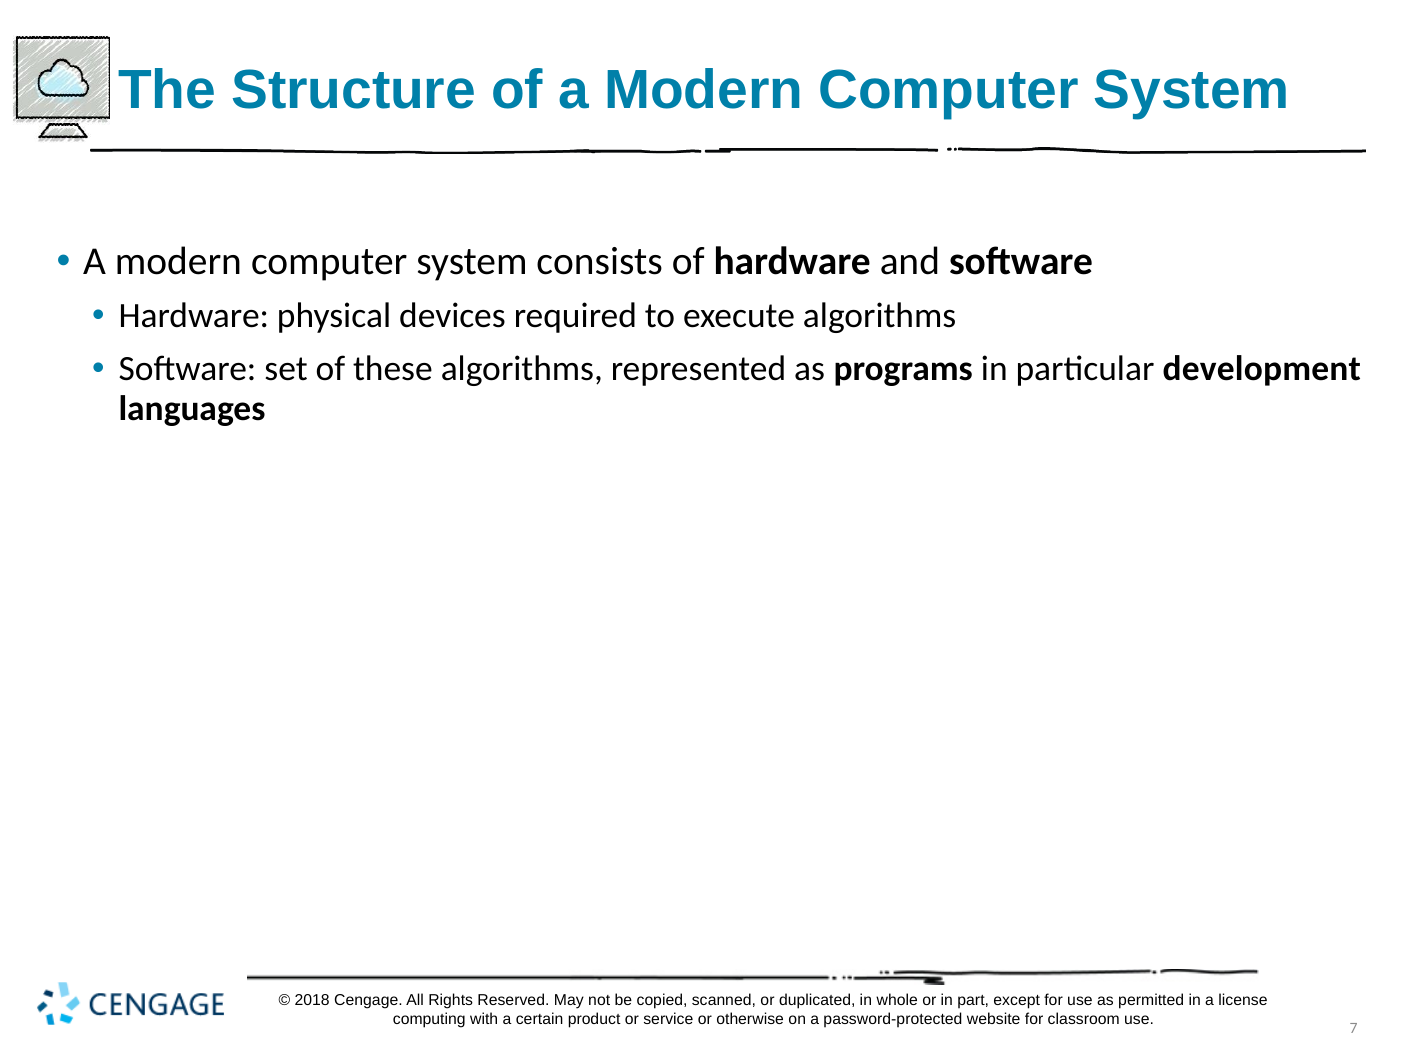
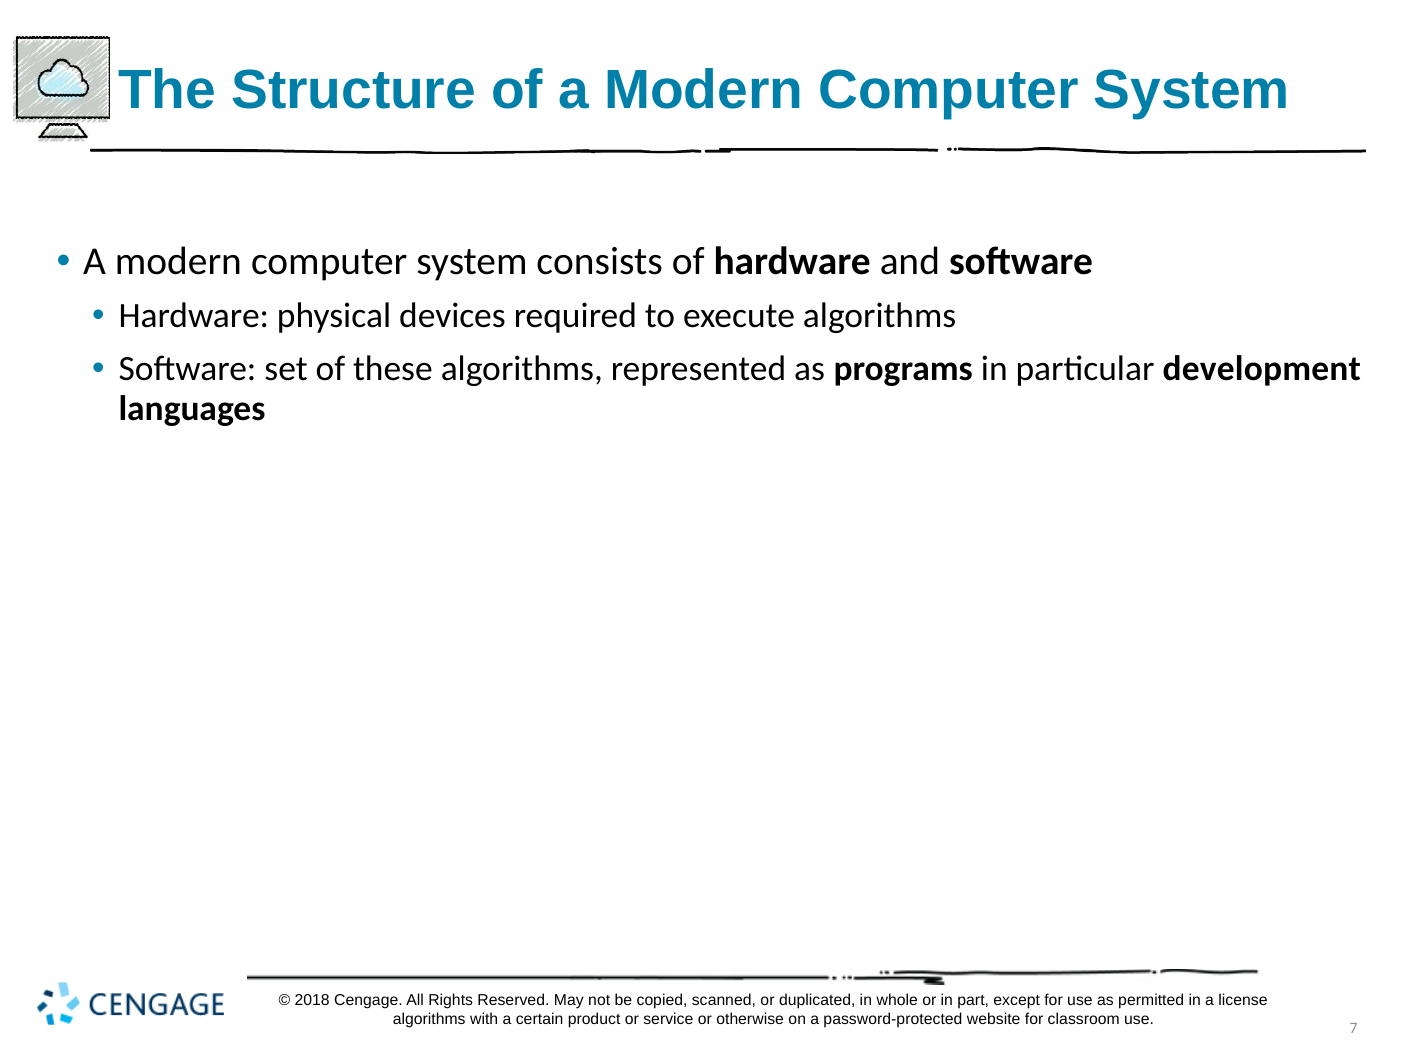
computing at (429, 1020): computing -> algorithms
